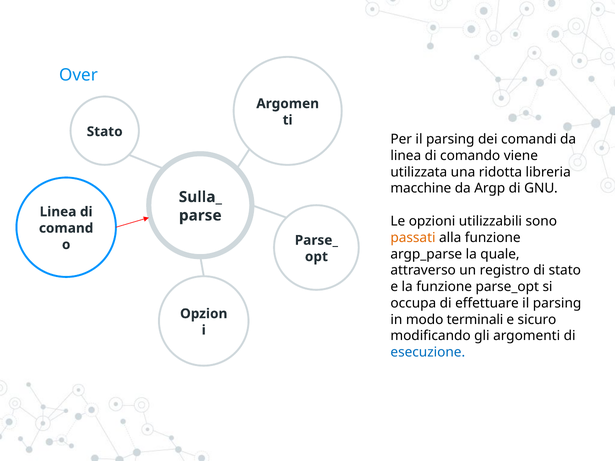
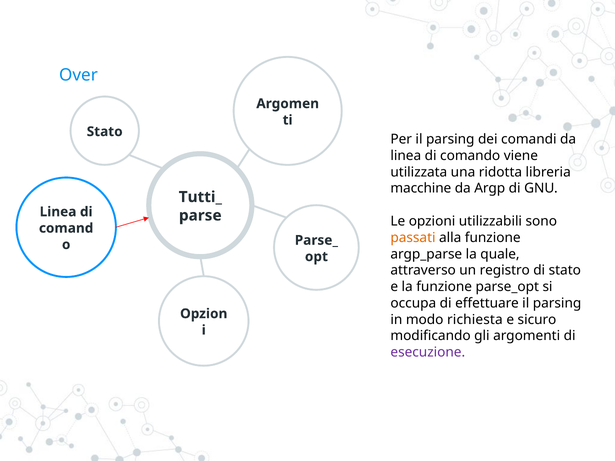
Sulla_: Sulla_ -> Tutti_
terminali: terminali -> richiesta
esecuzione colour: blue -> purple
